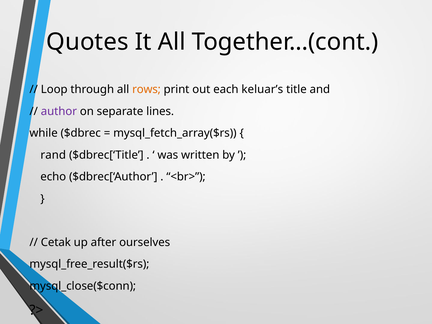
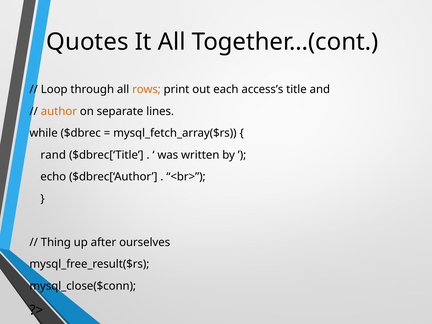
keluar’s: keluar’s -> access’s
author colour: purple -> orange
Cetak: Cetak -> Thing
